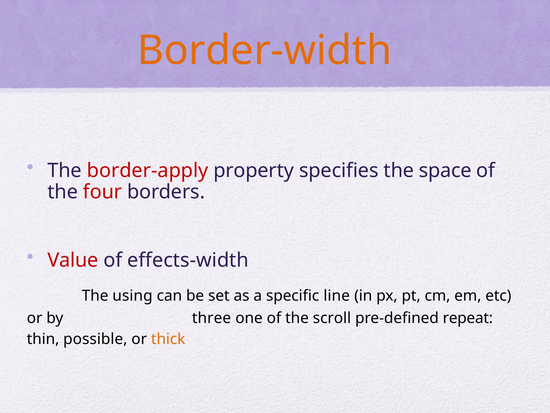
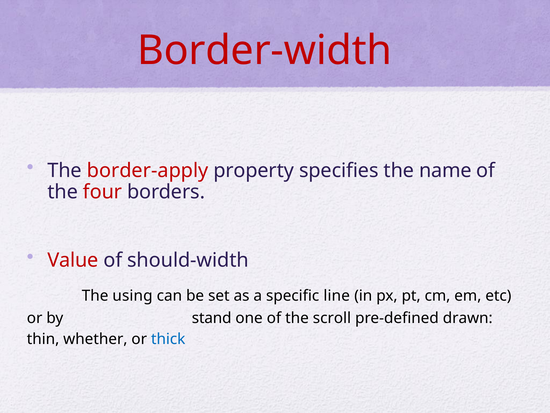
Border-width colour: orange -> red
space: space -> name
effects-width: effects-width -> should-width
three: three -> stand
repeat: repeat -> drawn
possible: possible -> whether
thick colour: orange -> blue
